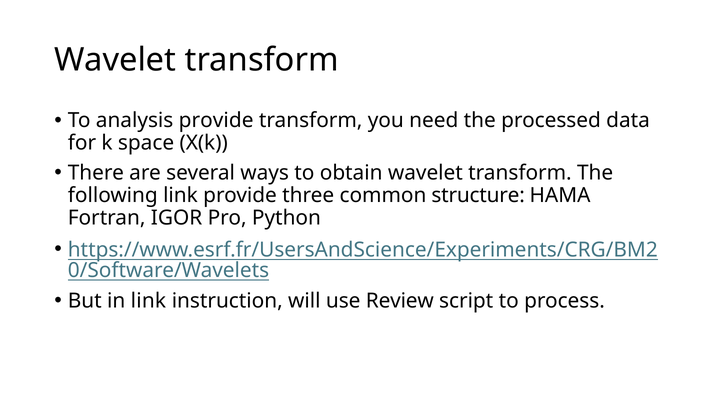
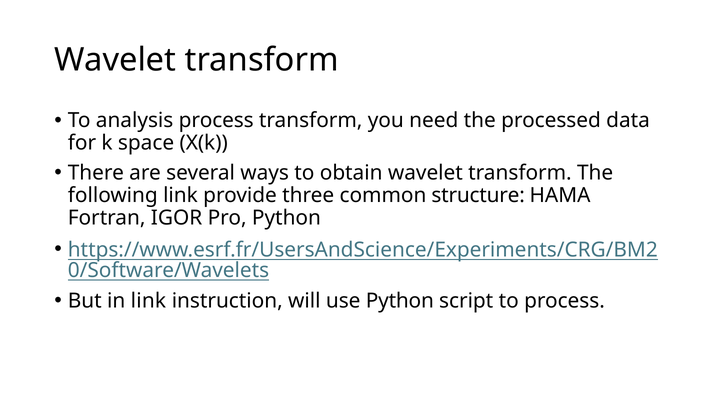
analysis provide: provide -> process
use Review: Review -> Python
